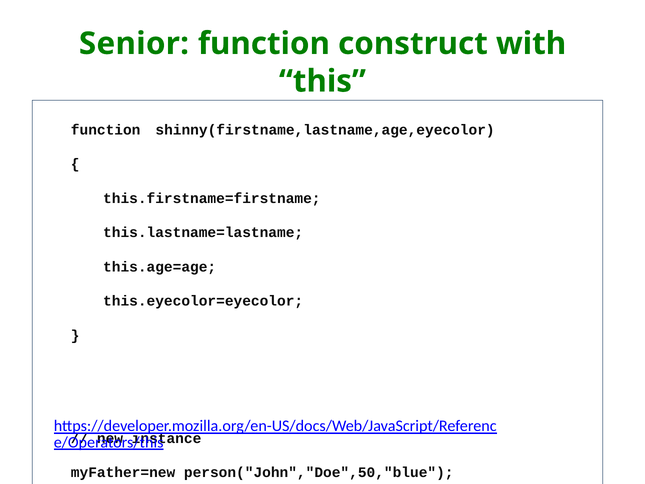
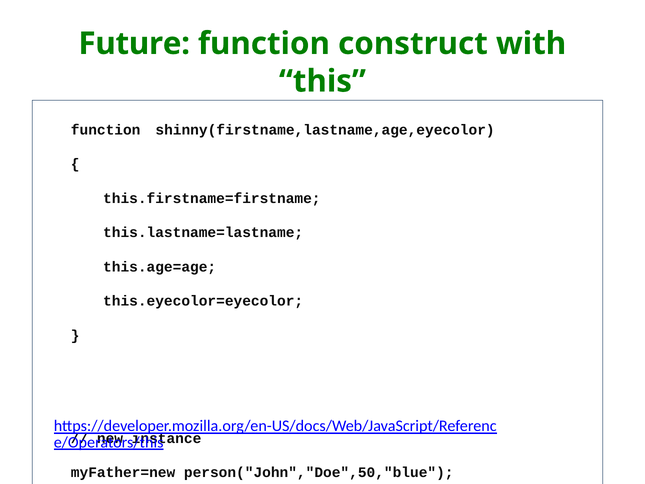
Senior: Senior -> Future
